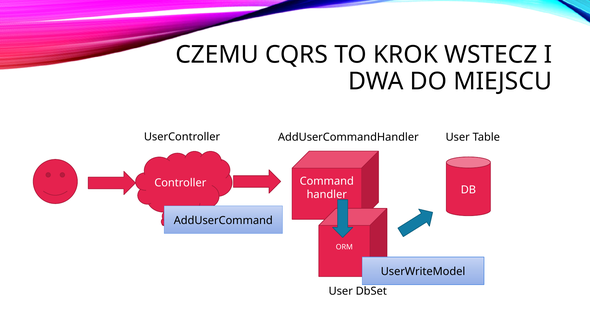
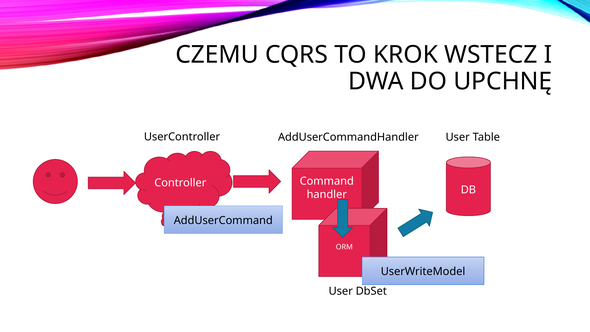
MIEJSCU: MIEJSCU -> UPCHNĘ
